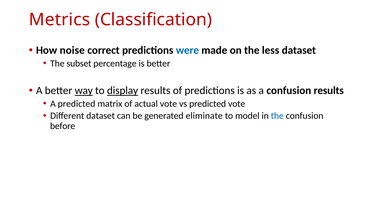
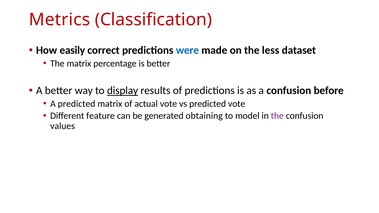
noise: noise -> easily
The subset: subset -> matrix
way underline: present -> none
confusion results: results -> before
Different dataset: dataset -> feature
eliminate: eliminate -> obtaining
the at (277, 116) colour: blue -> purple
before: before -> values
